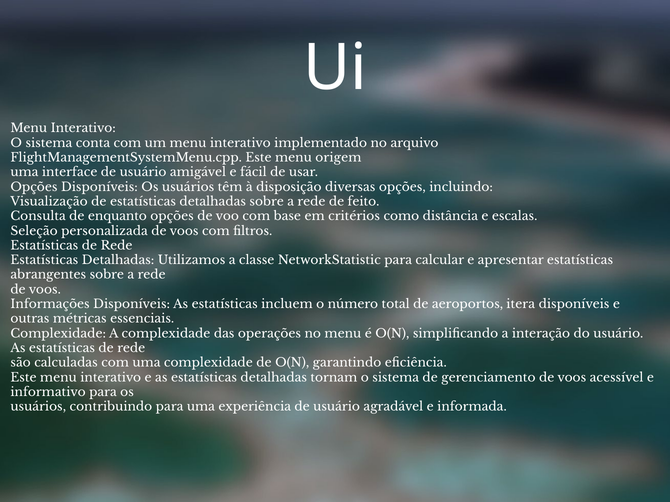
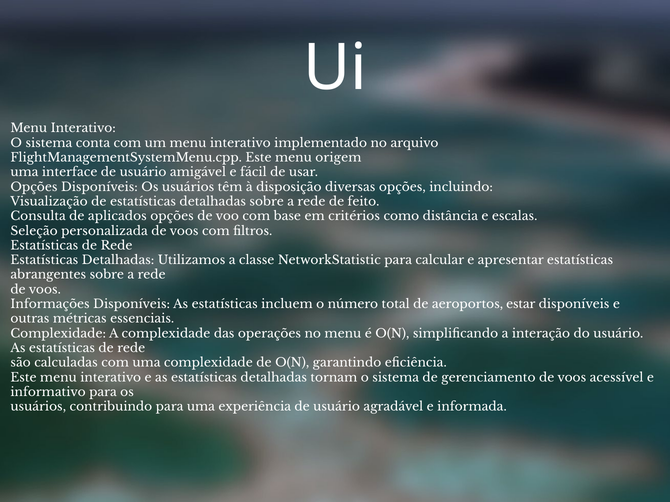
enquanto: enquanto -> aplicados
itera: itera -> estar
